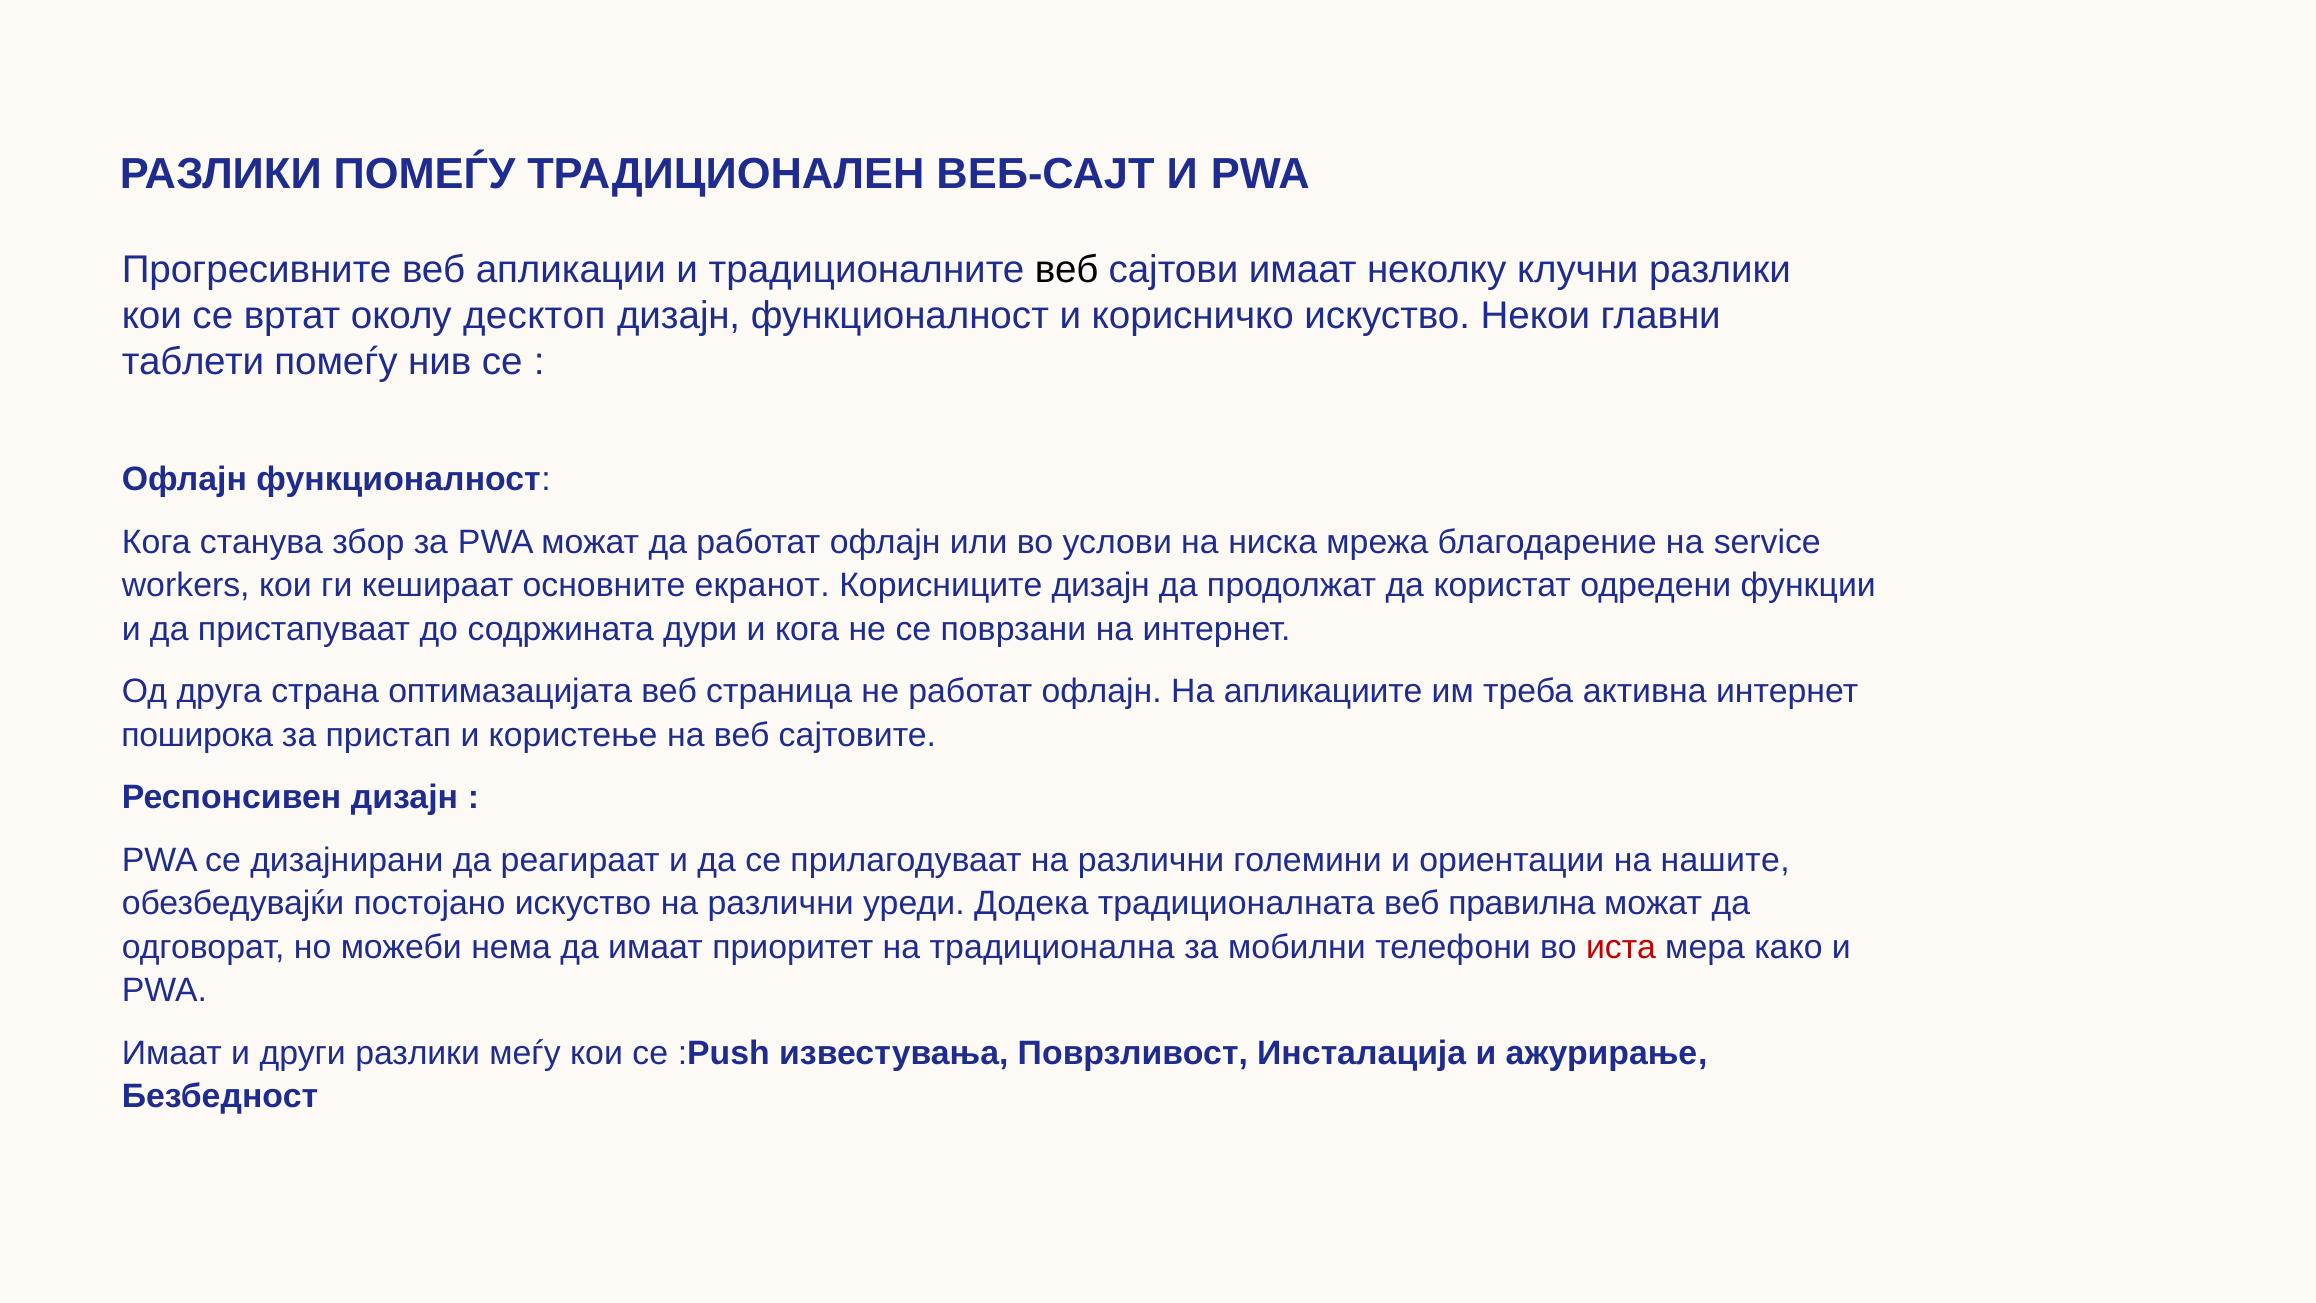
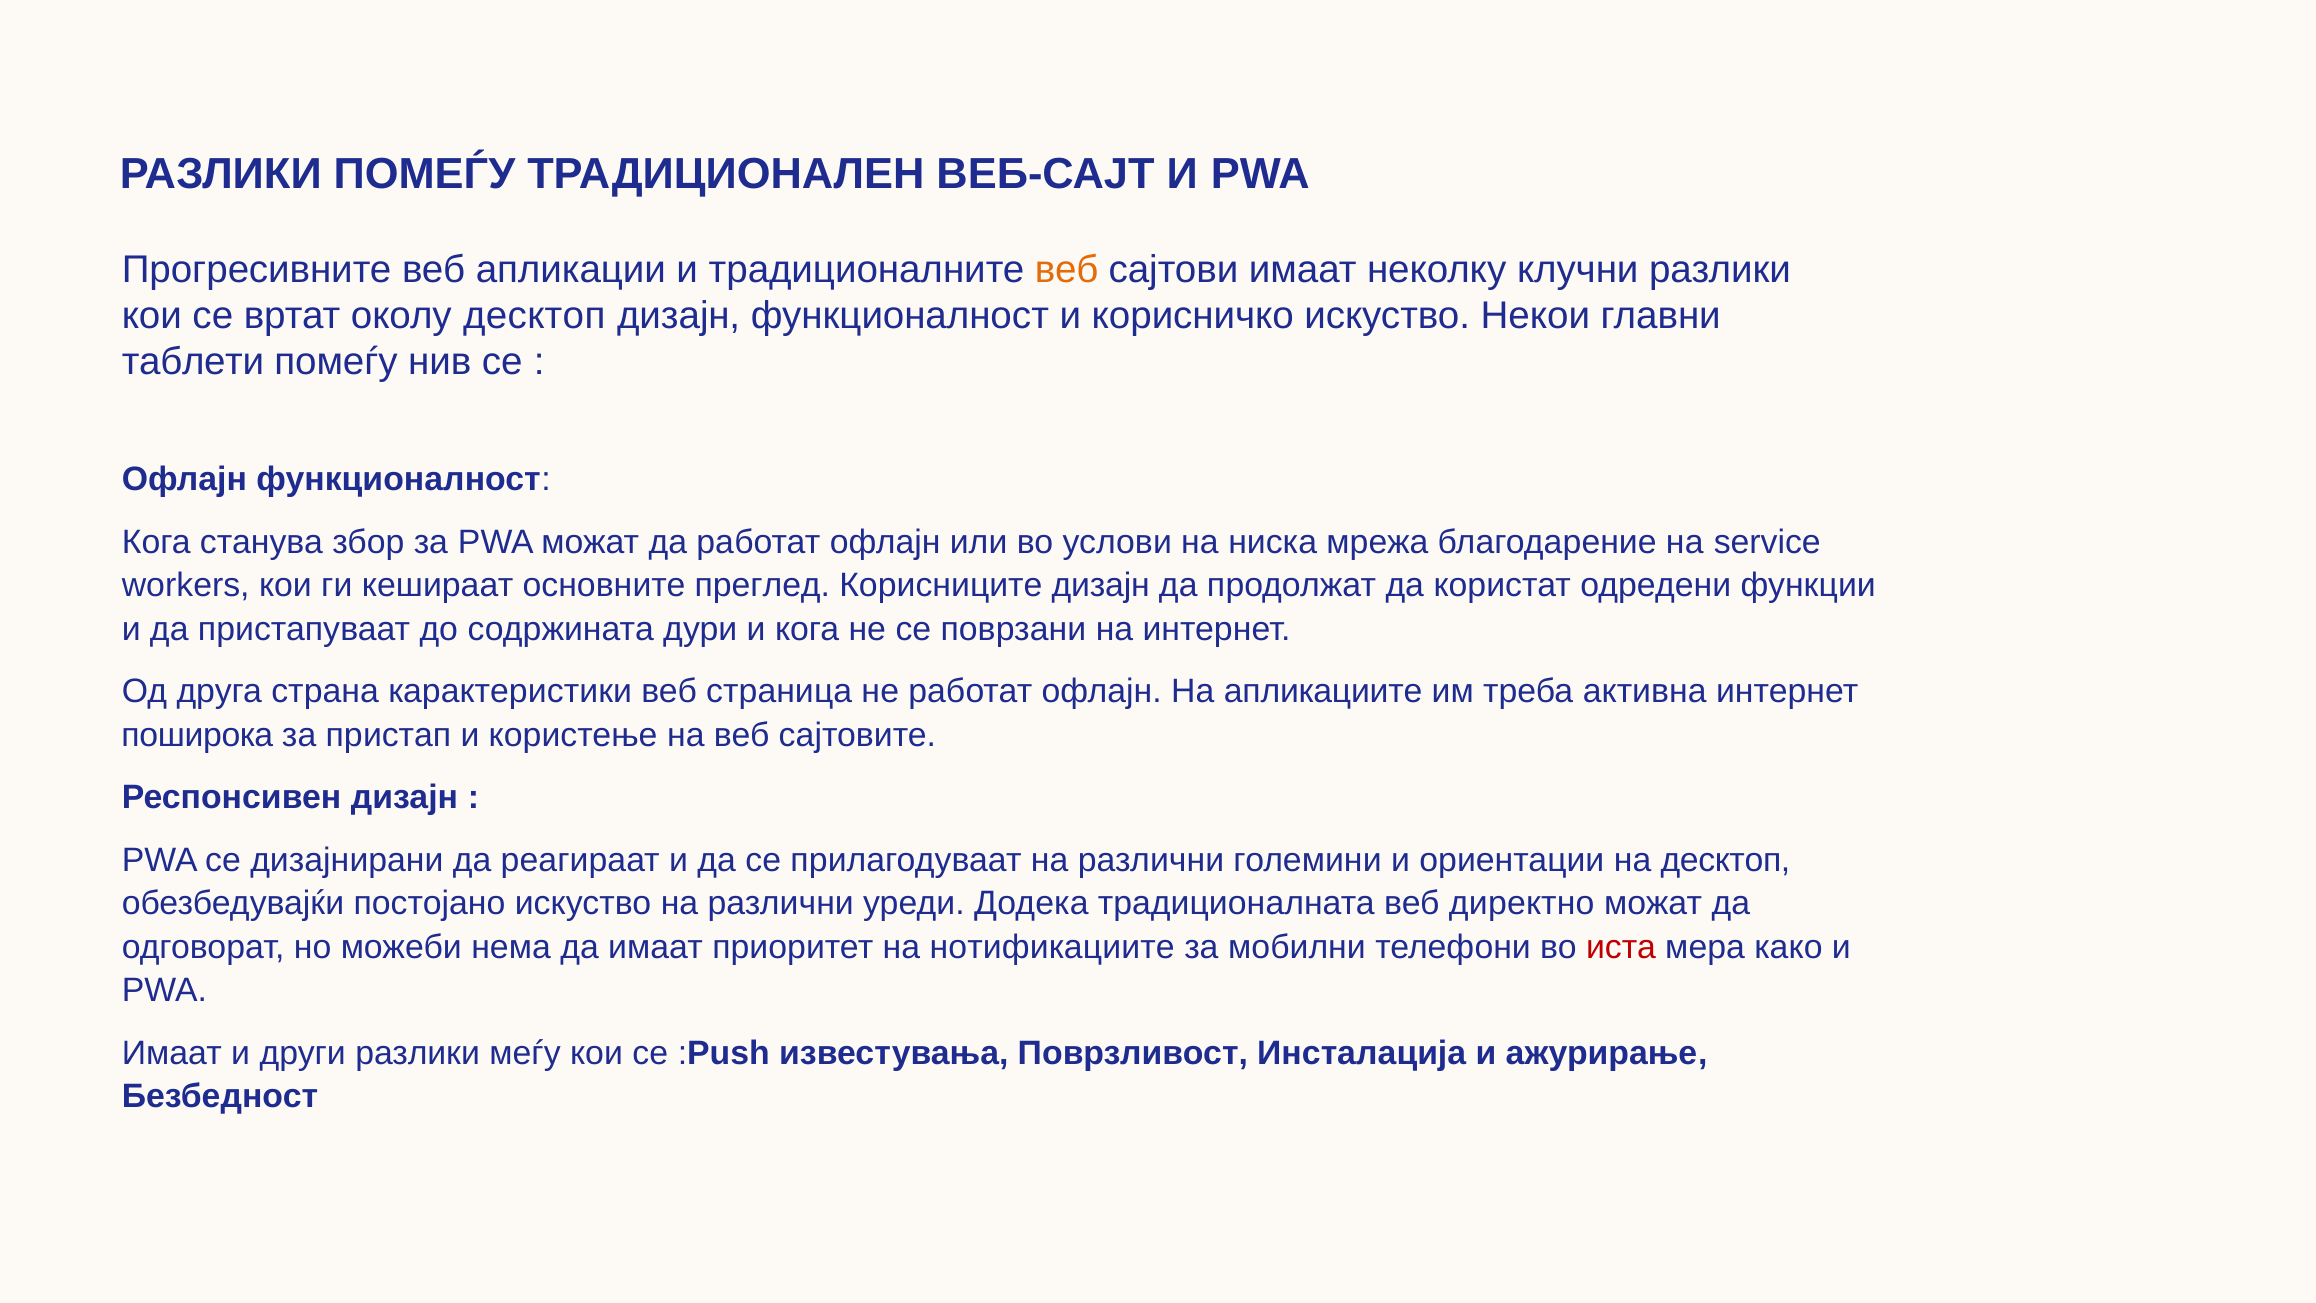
веб at (1067, 269) colour: black -> orange
екранот: екранот -> преглед
оптимазацијата: оптимазацијата -> карактеристики
на нашите: нашите -> десктоп
правилна: правилна -> директно
традиционална: традиционална -> нотификациите
